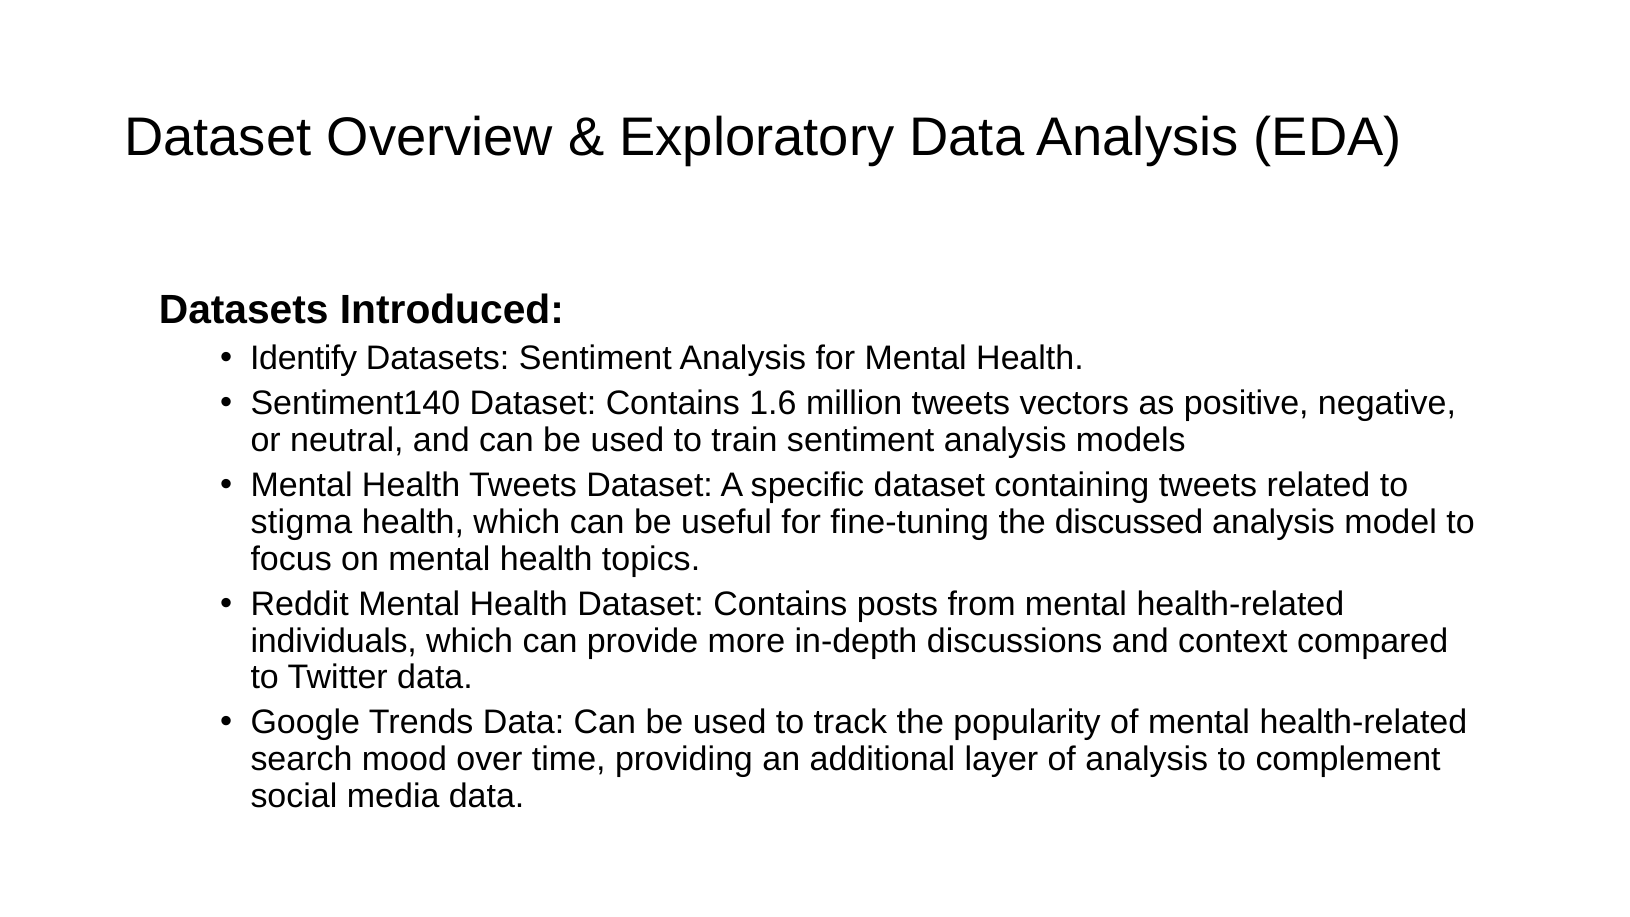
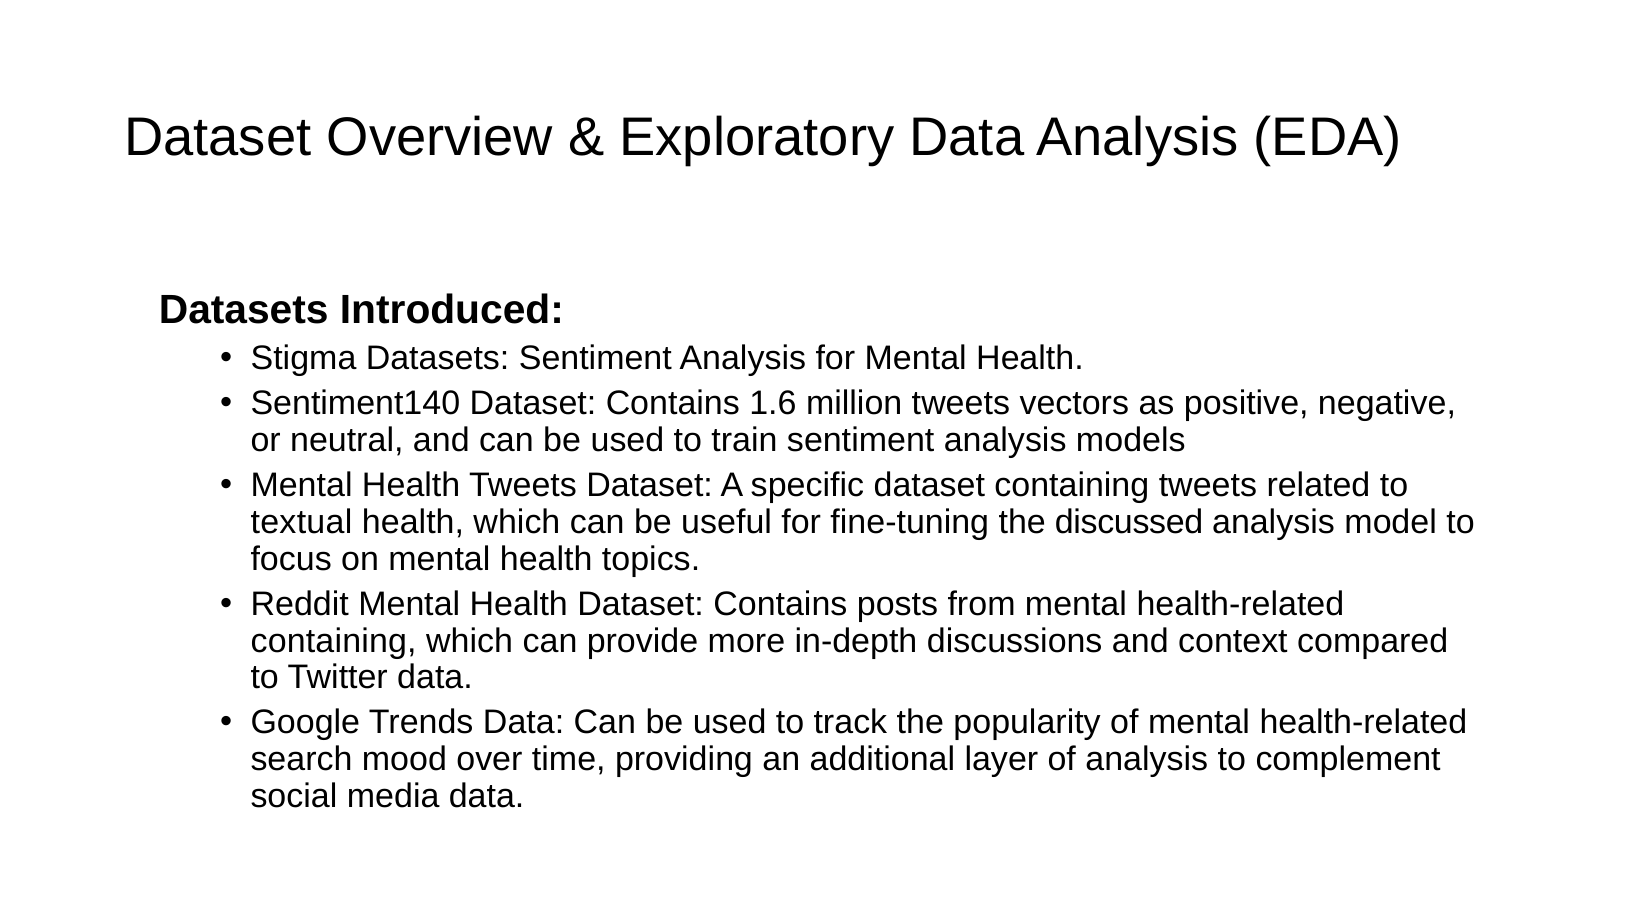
Identify: Identify -> Stigma
stigma: stigma -> textual
individuals at (334, 641): individuals -> containing
